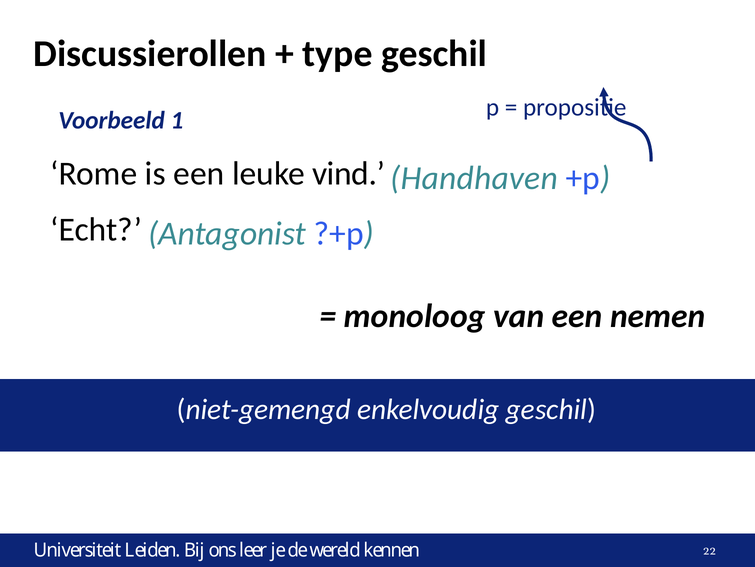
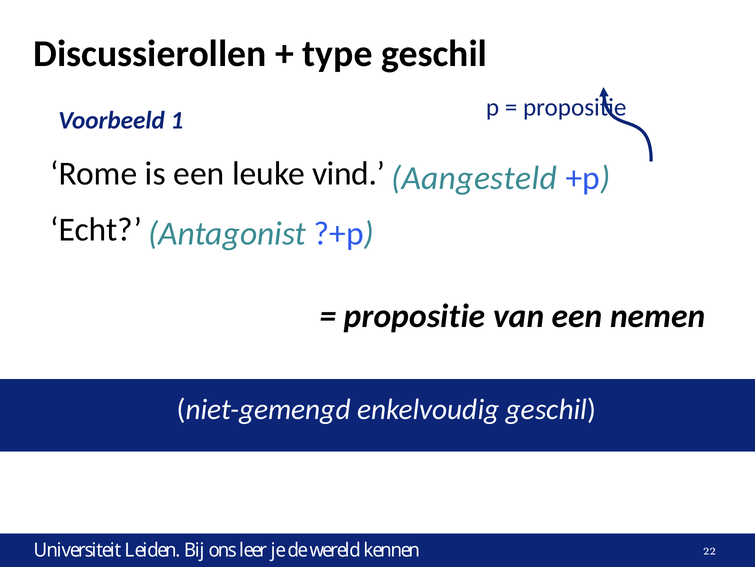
Handhaven: Handhaven -> Aangesteld
monoloog at (415, 316): monoloog -> propositie
